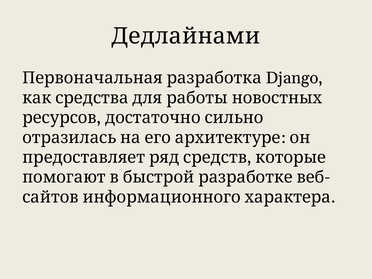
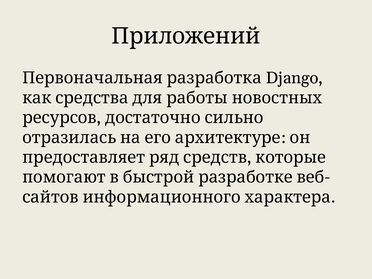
Дедлайнами: Дедлайнами -> Приложений
